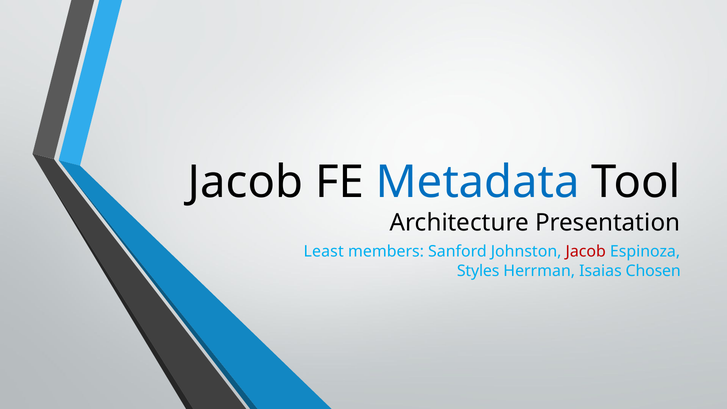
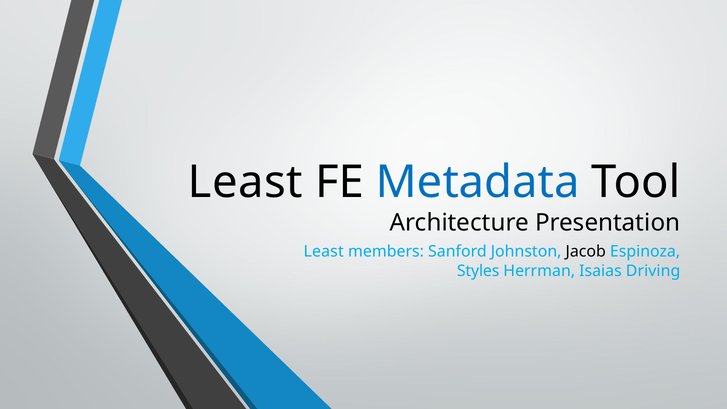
Jacob at (245, 182): Jacob -> Least
Jacob at (586, 252) colour: red -> black
Chosen: Chosen -> Driving
